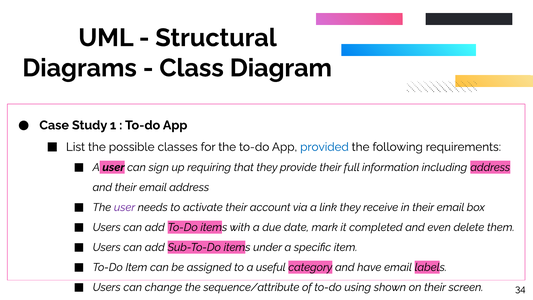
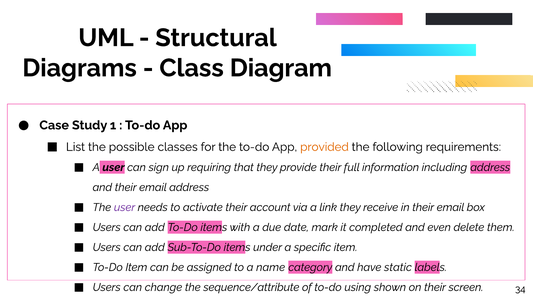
provided colour: blue -> orange
useful: useful -> name
have email: email -> static
